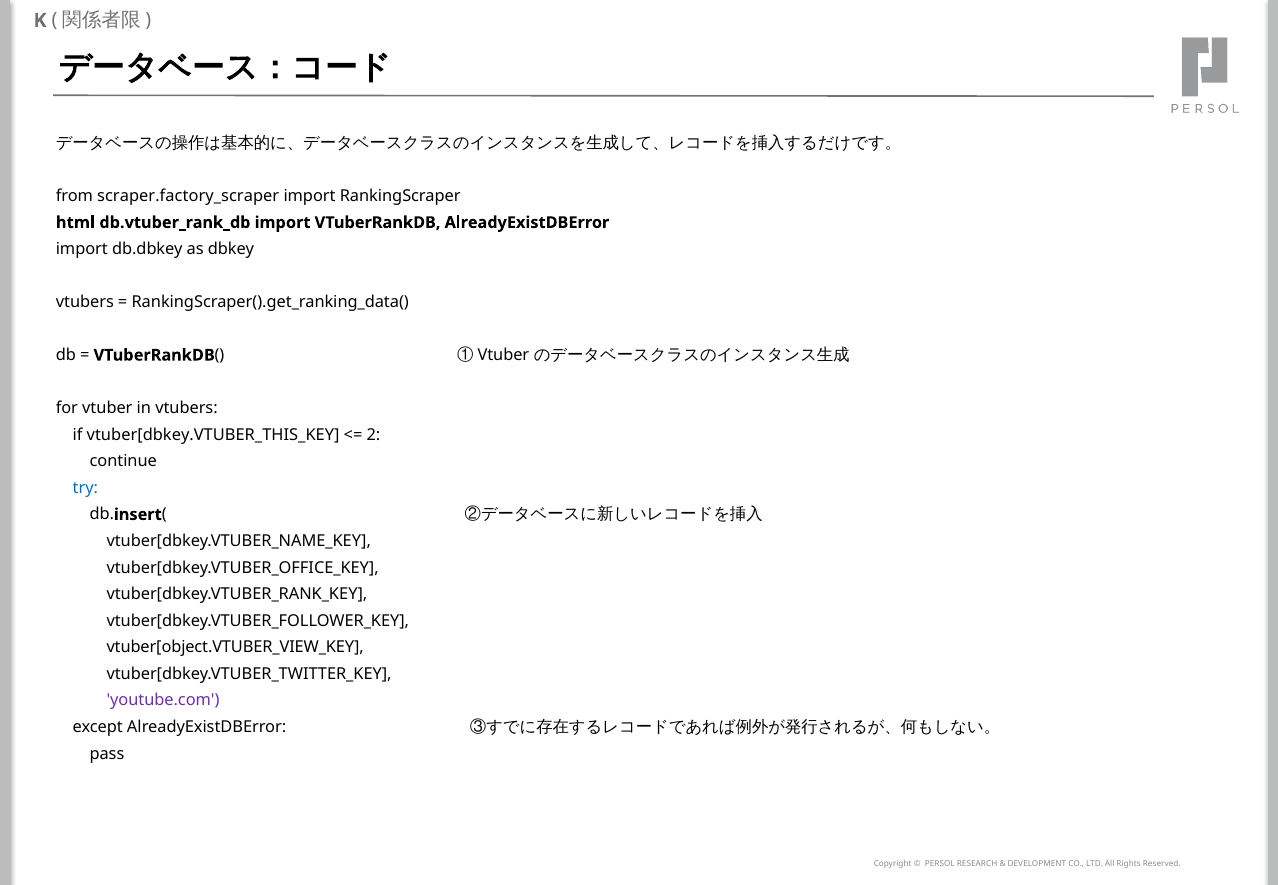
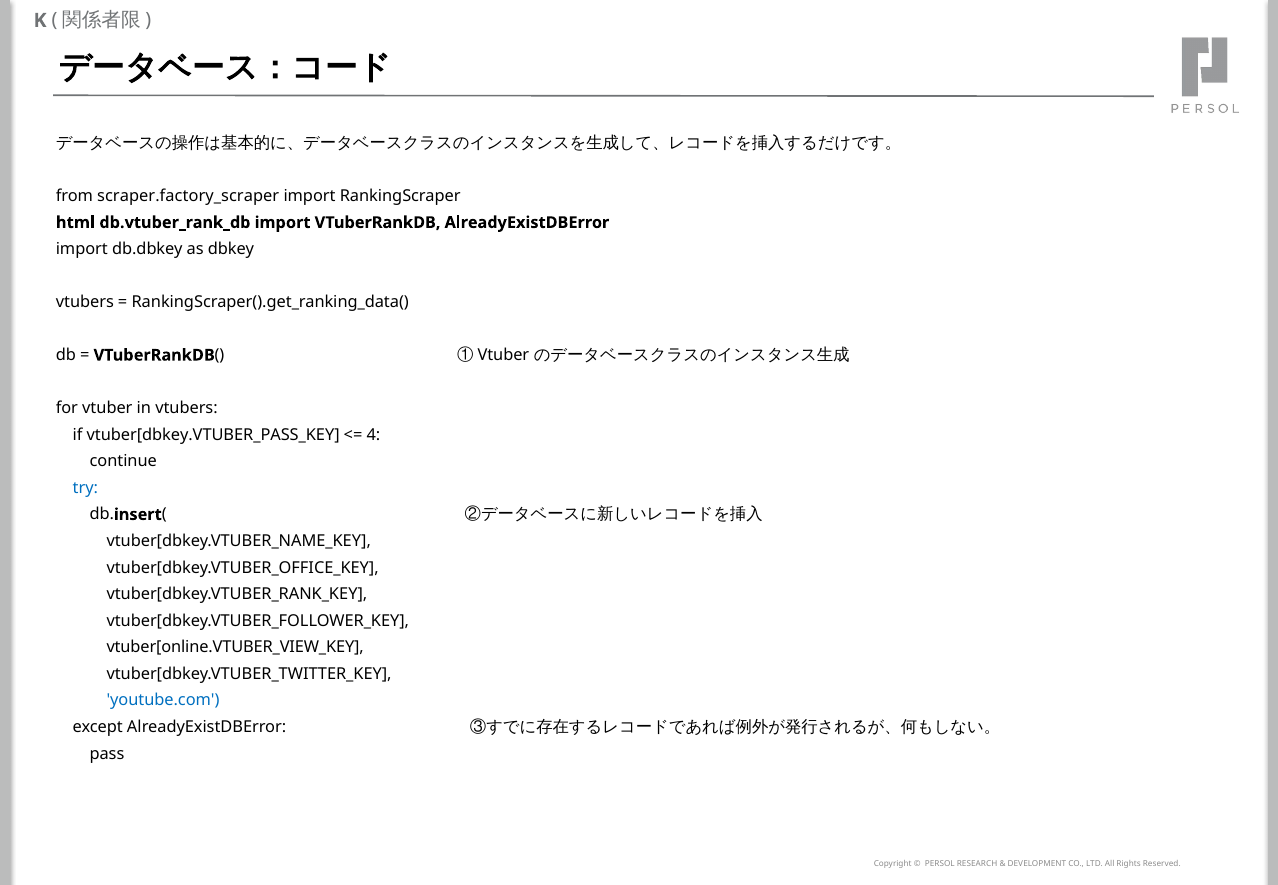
vtuber[dbkey.VTUBER_THIS_KEY: vtuber[dbkey.VTUBER_THIS_KEY -> vtuber[dbkey.VTUBER_PASS_KEY
2: 2 -> 4
vtuber[object.VTUBER_VIEW_KEY: vtuber[object.VTUBER_VIEW_KEY -> vtuber[online.VTUBER_VIEW_KEY
youtube.com colour: purple -> blue
